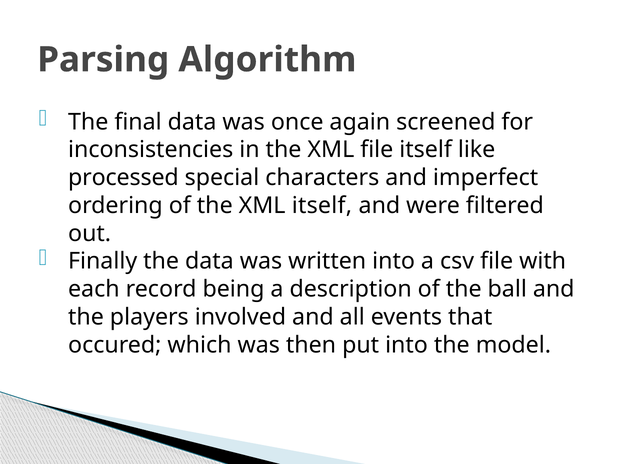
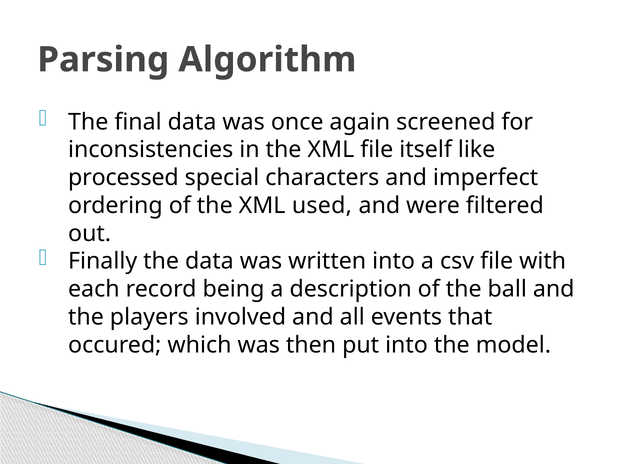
XML itself: itself -> used
